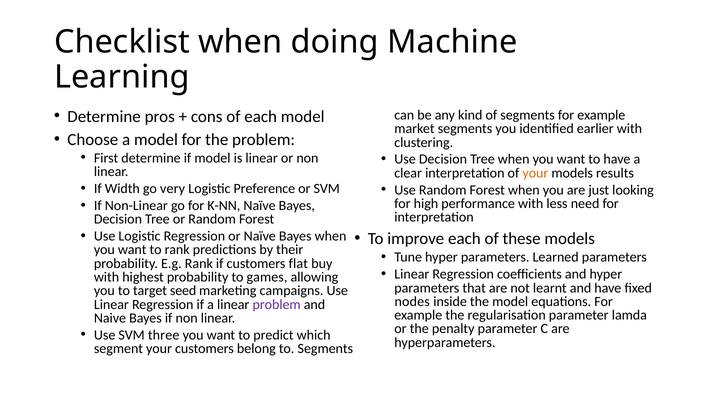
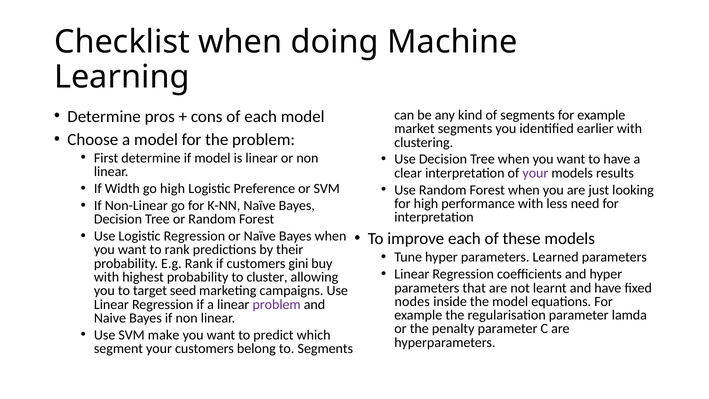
your at (535, 173) colour: orange -> purple
go very: very -> high
flat: flat -> gini
games: games -> cluster
three: three -> make
